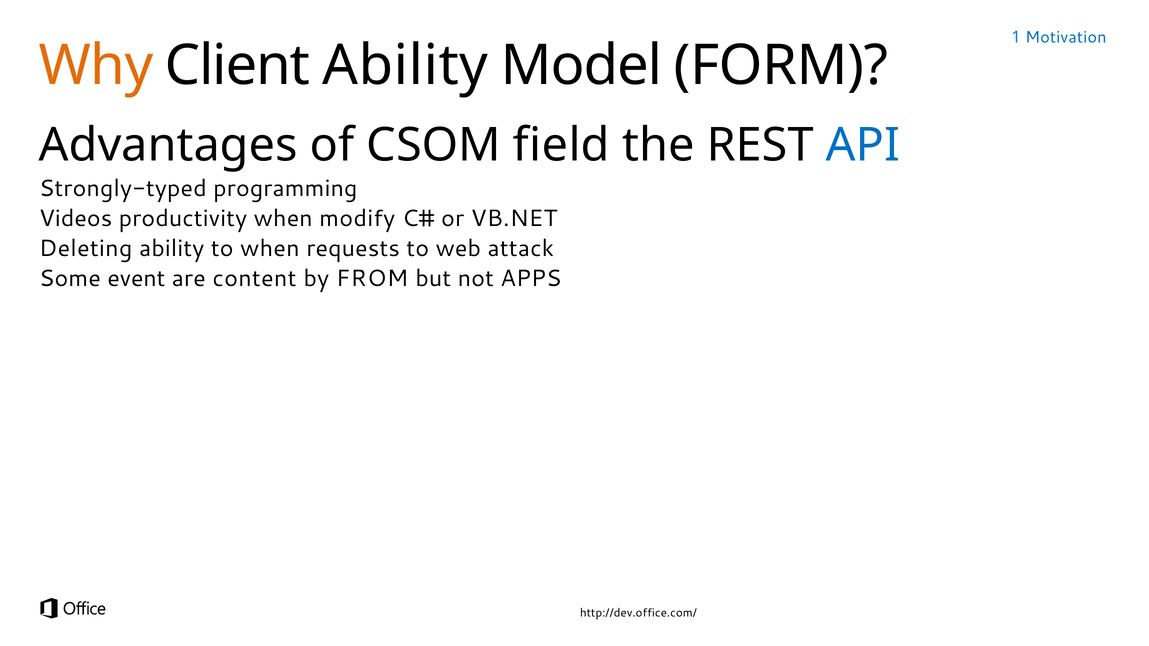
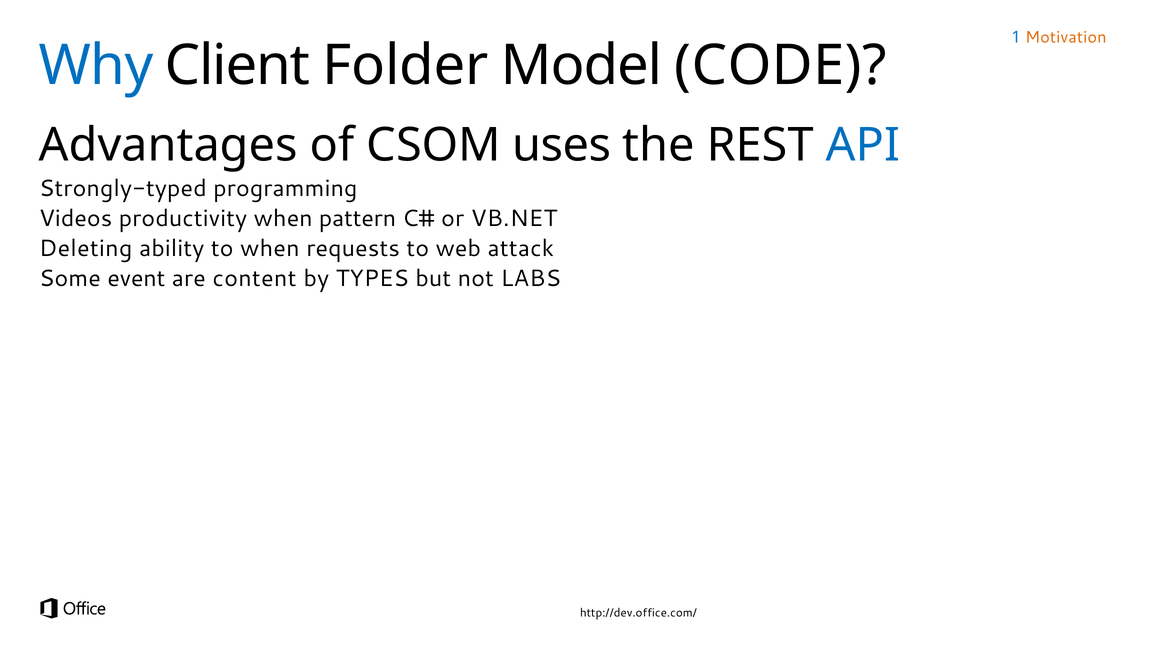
Motivation colour: blue -> orange
Why colour: orange -> blue
Client Ability: Ability -> Folder
FORM: FORM -> CODE
field: field -> uses
modify: modify -> pattern
FROM: FROM -> TYPES
APPS: APPS -> LABS
